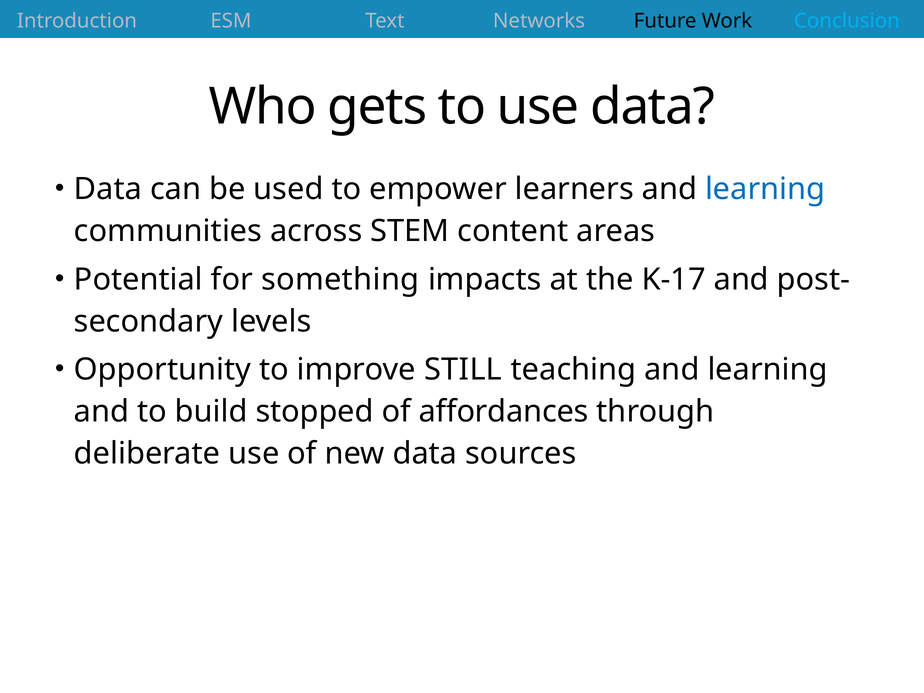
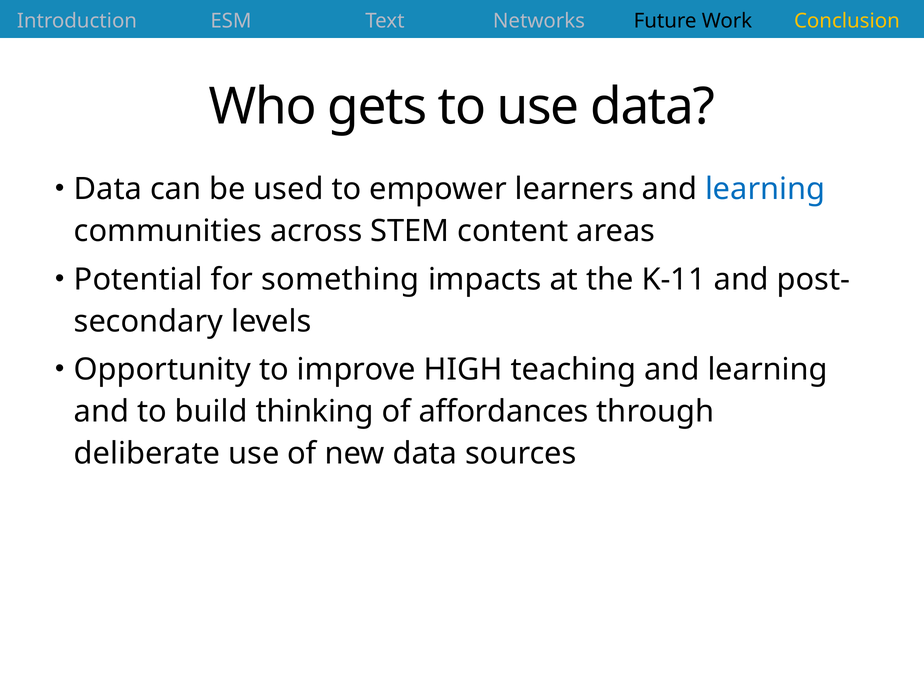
Conclusion colour: light blue -> yellow
K-17: K-17 -> K-11
STILL: STILL -> HIGH
stopped: stopped -> thinking
